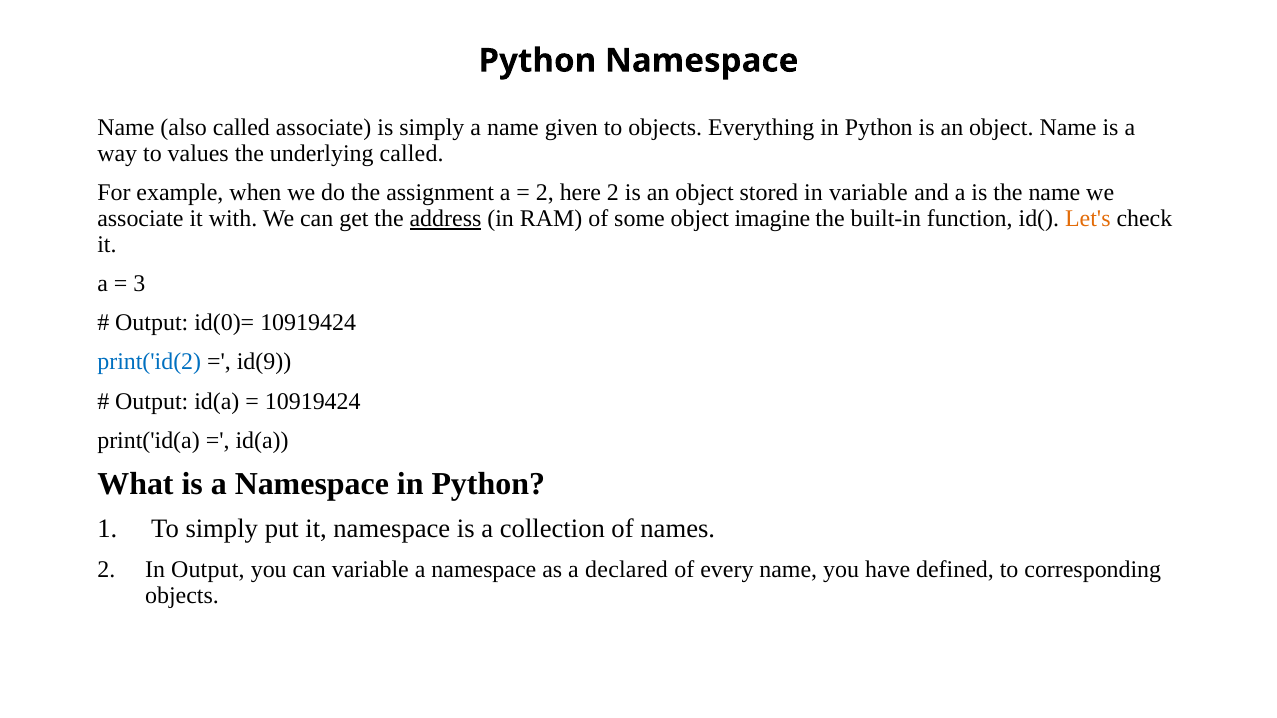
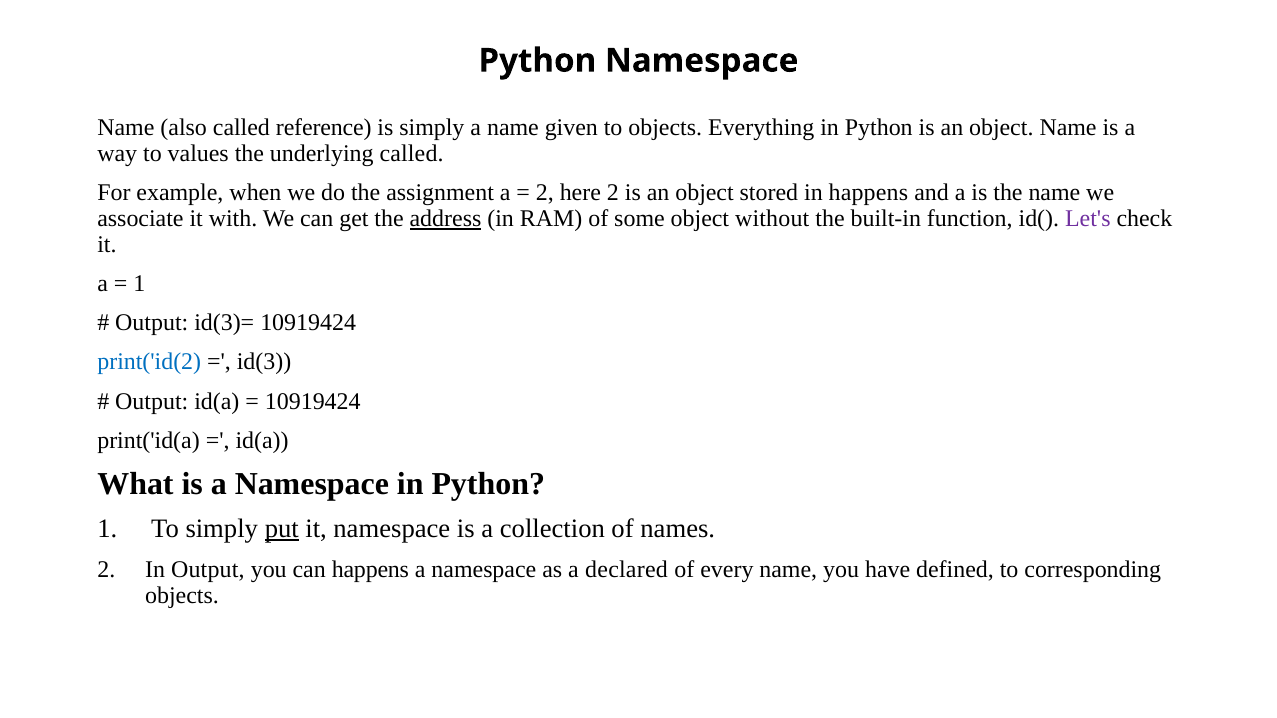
called associate: associate -> reference
in variable: variable -> happens
imagine: imagine -> without
Let's colour: orange -> purple
3 at (139, 284): 3 -> 1
id(0)=: id(0)= -> id(3)=
id(9: id(9 -> id(3
put underline: none -> present
can variable: variable -> happens
